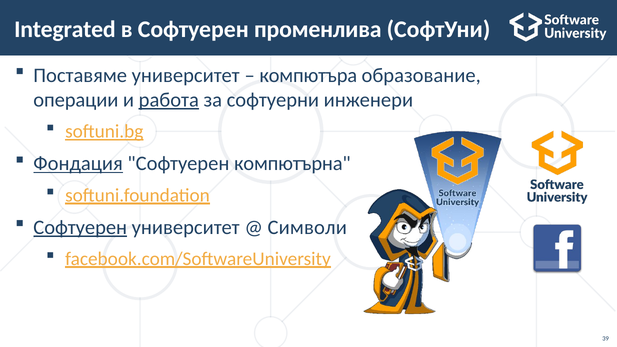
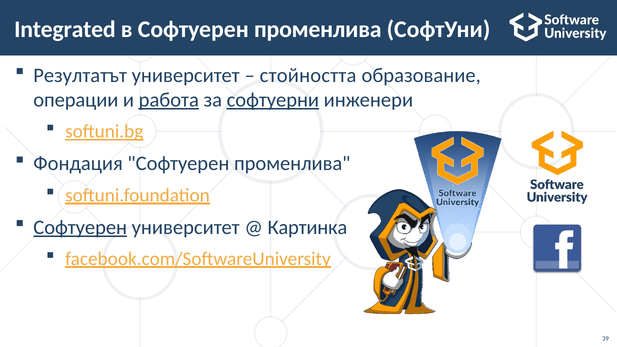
Поставяме: Поставяме -> Резултатът
компютъра: компютъра -> стойността
софтуерни underline: none -> present
Фондация underline: present -> none
компютърна at (292, 164): компютърна -> променлива
Символи: Символи -> Картинка
